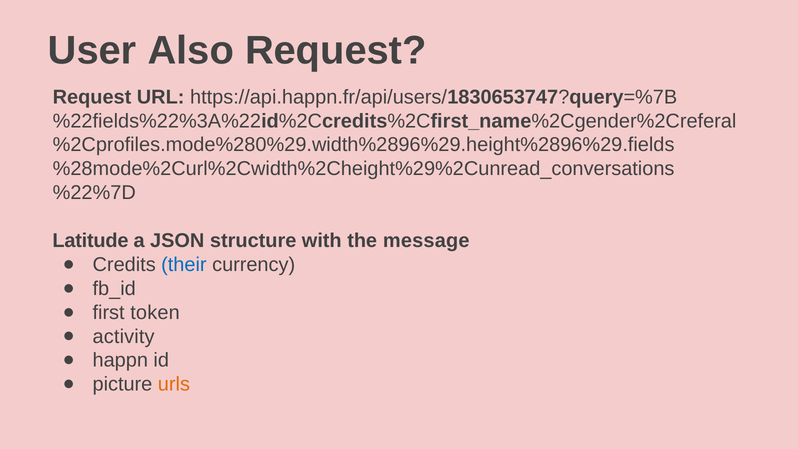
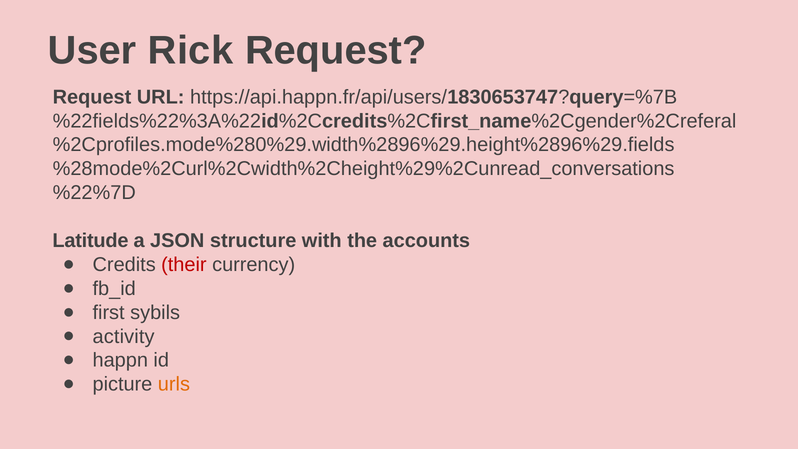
Also: Also -> Rick
message: message -> accounts
their colour: blue -> red
token: token -> sybils
